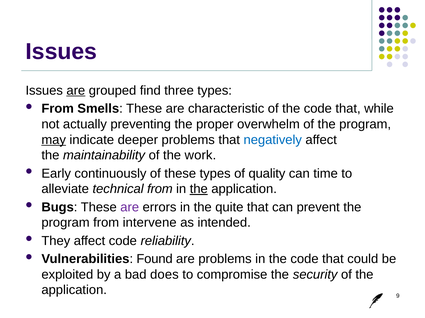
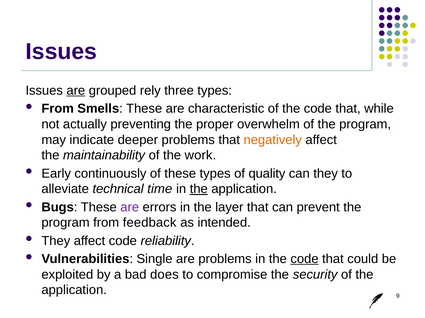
find: find -> rely
may underline: present -> none
negatively colour: blue -> orange
can time: time -> they
technical from: from -> time
quite: quite -> layer
intervene: intervene -> feedback
Found: Found -> Single
code at (305, 259) underline: none -> present
